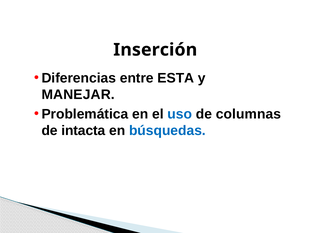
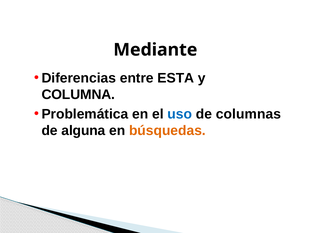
Inserción: Inserción -> Mediante
MANEJAR: MANEJAR -> COLUMNA
intacta: intacta -> alguna
búsquedas colour: blue -> orange
